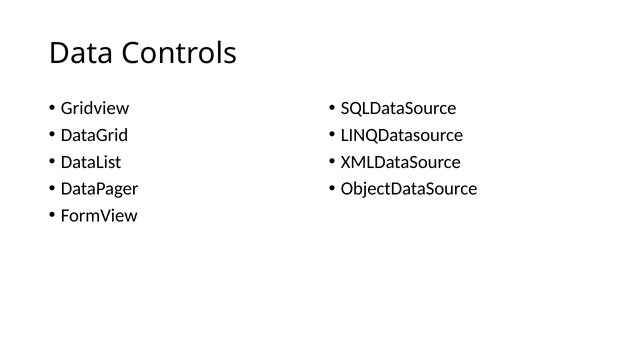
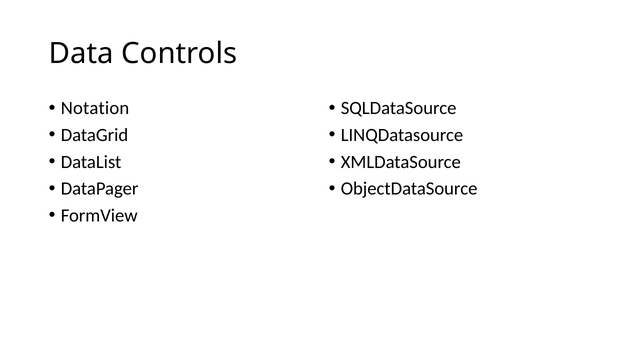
Gridview: Gridview -> Notation
